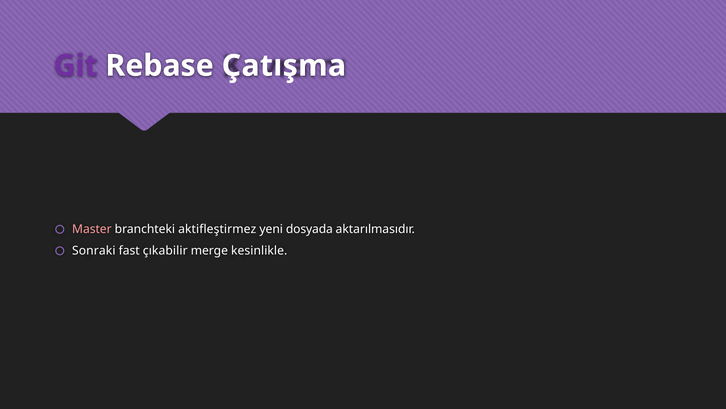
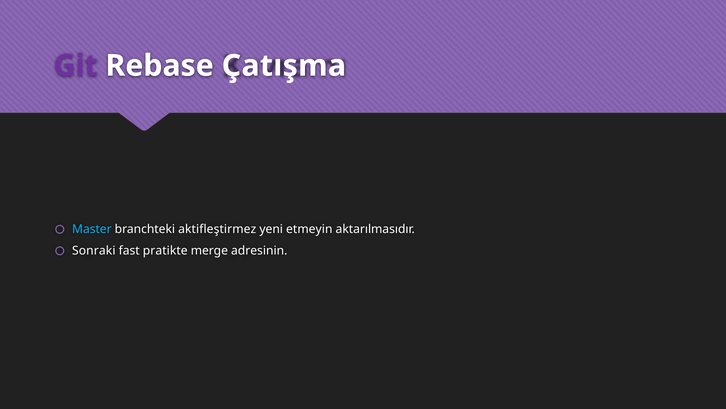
Master colour: pink -> light blue
dosyada: dosyada -> etmeyin
çıkabilir: çıkabilir -> pratikte
kesinlikle: kesinlikle -> adresinin
